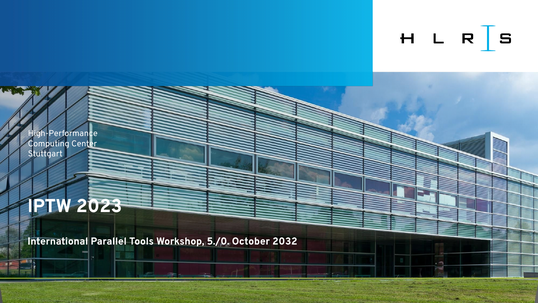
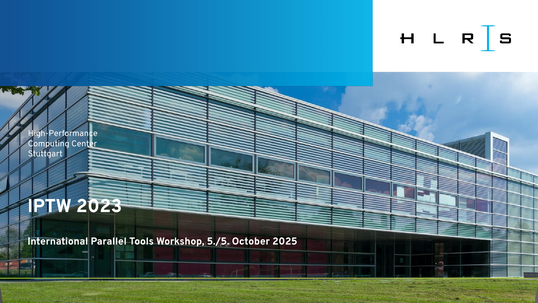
5./0: 5./0 -> 5./5
2032: 2032 -> 2025
